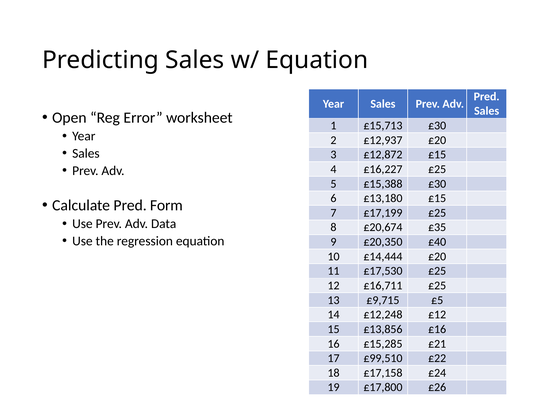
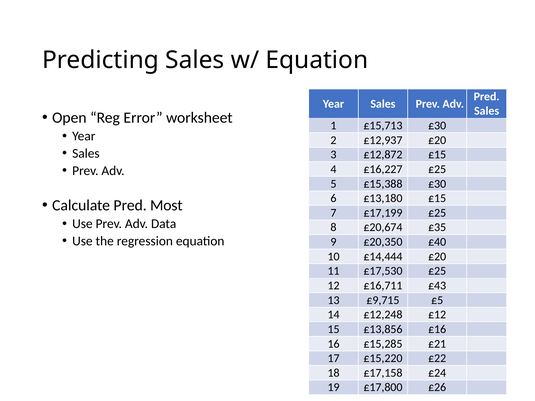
Form: Form -> Most
£16,711 £25: £25 -> £43
£99,510: £99,510 -> £15,220
